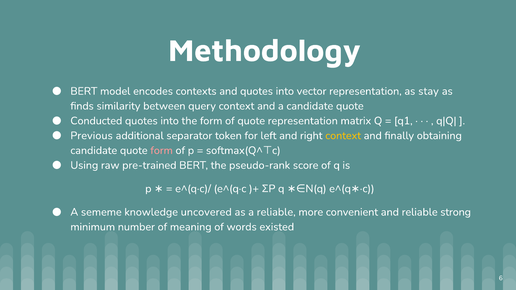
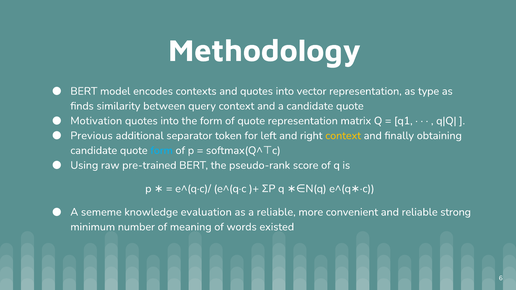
stay: stay -> type
Conducted: Conducted -> Motivation
form at (162, 151) colour: pink -> light blue
uncovered: uncovered -> evaluation
